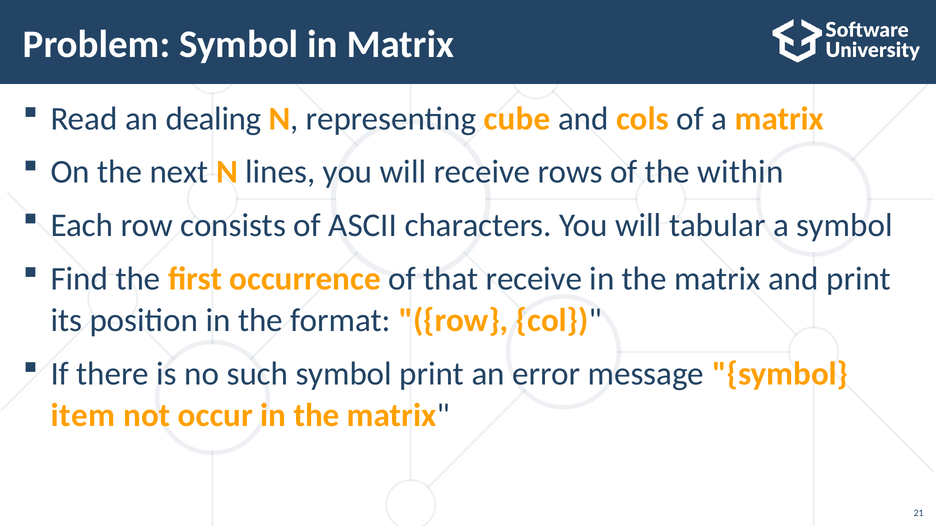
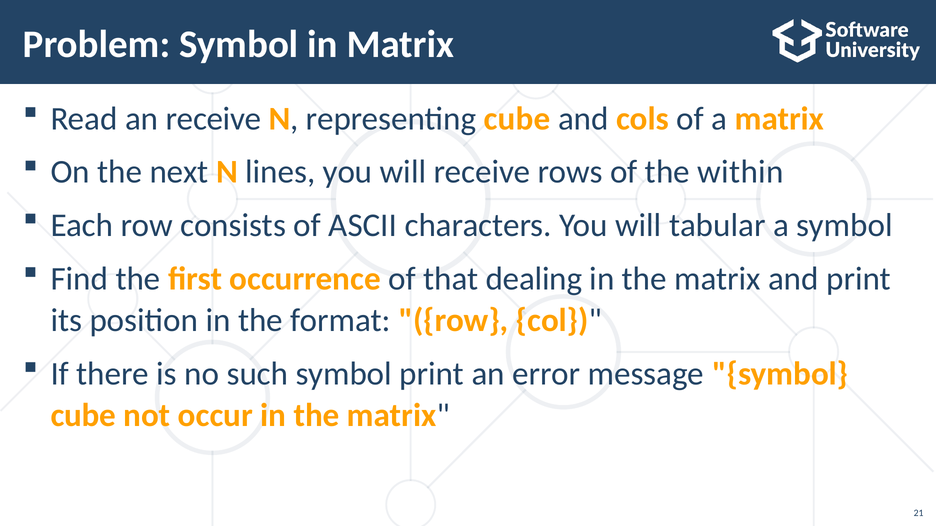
an dealing: dealing -> receive
that receive: receive -> dealing
item at (83, 416): item -> cube
